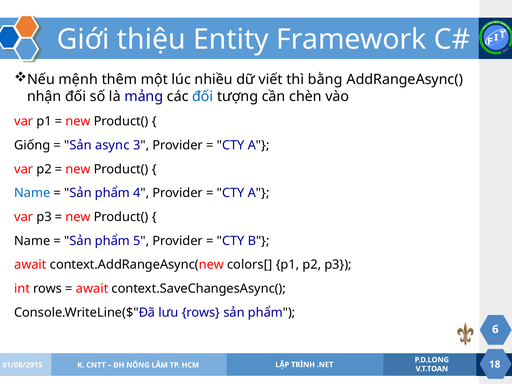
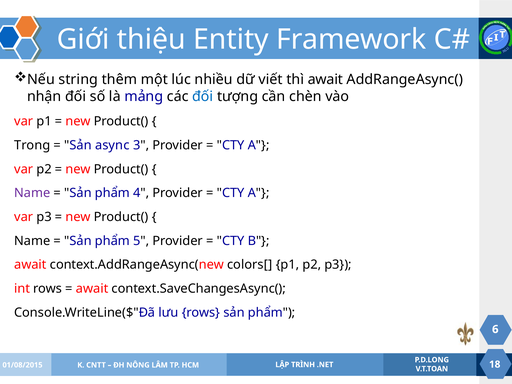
mệnh: mệnh -> string
thì bằng: bằng -> await
Giống: Giống -> Trong
Name at (32, 193) colour: blue -> purple
